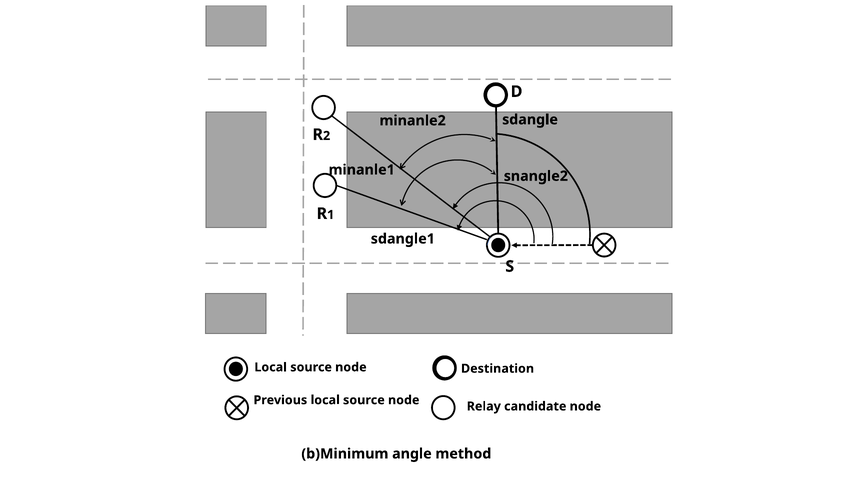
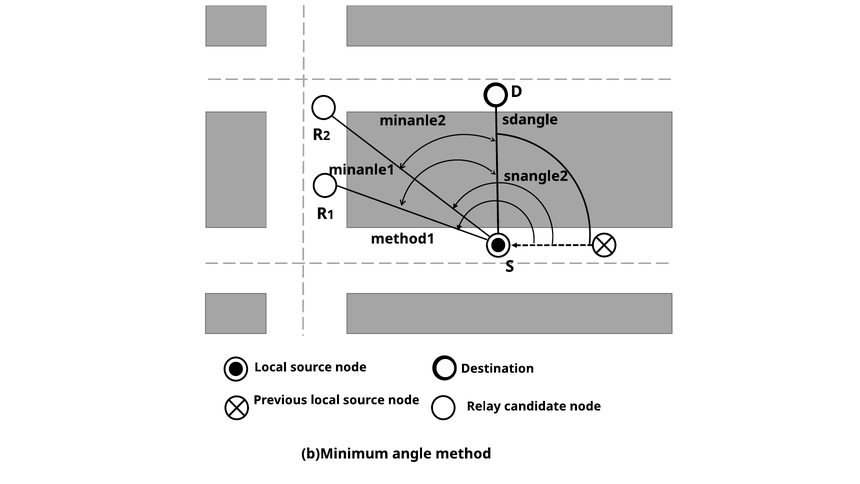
sdangle1: sdangle1 -> method1
